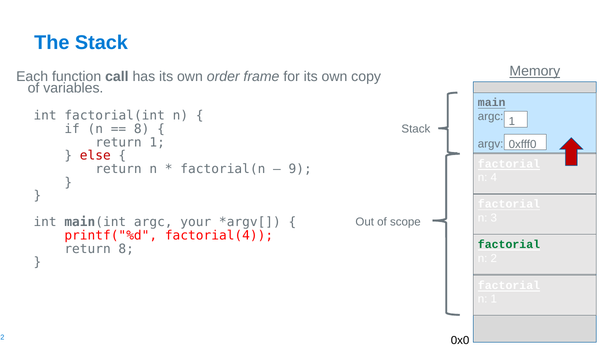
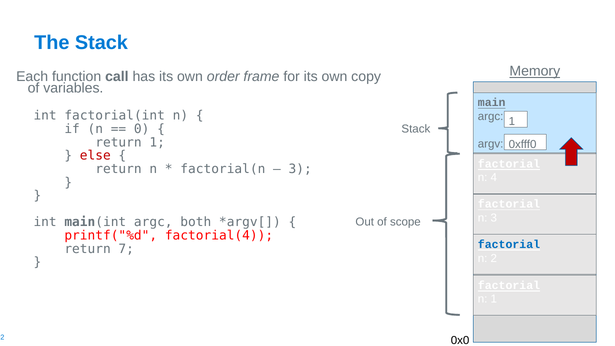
8 at (142, 129): 8 -> 0
9 at (300, 169): 9 -> 3
your: your -> both
factorial at (509, 244) colour: green -> blue
return 8: 8 -> 7
